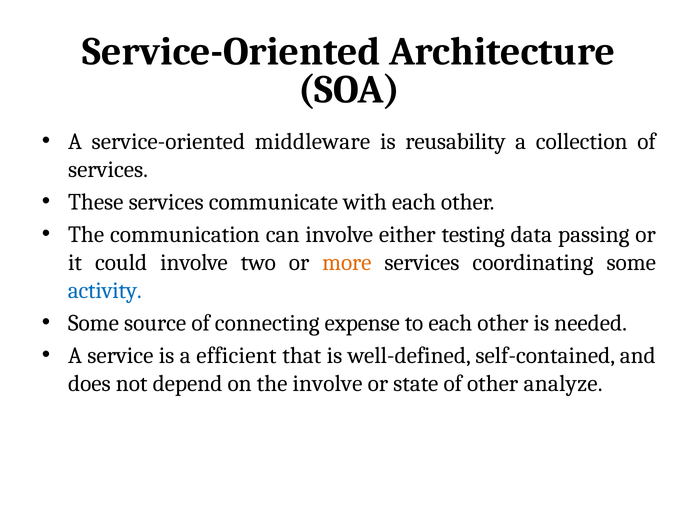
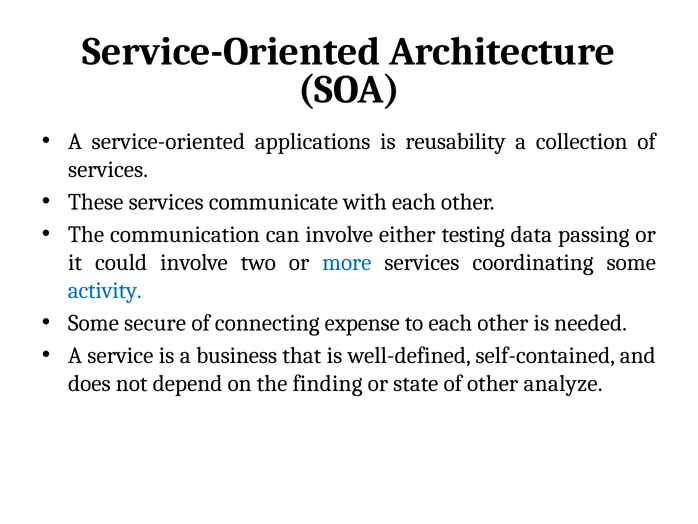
middleware: middleware -> applications
more colour: orange -> blue
source: source -> secure
efficient: efficient -> business
the involve: involve -> finding
